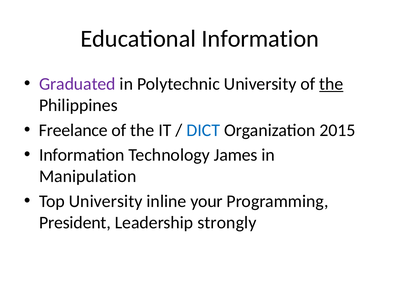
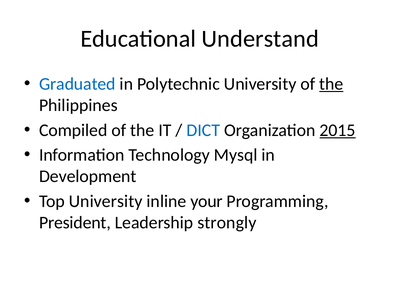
Educational Information: Information -> Understand
Graduated colour: purple -> blue
Freelance: Freelance -> Compiled
2015 underline: none -> present
James: James -> Mysql
Manipulation: Manipulation -> Development
